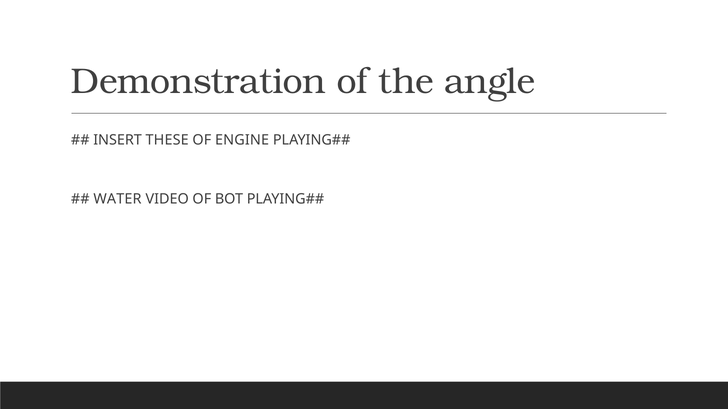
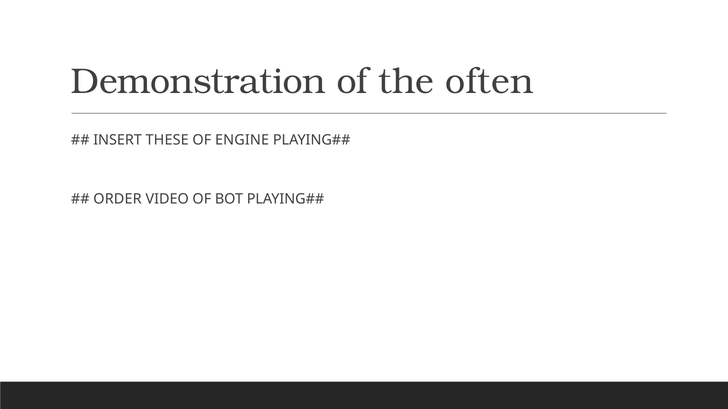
angle: angle -> often
WATER: WATER -> ORDER
